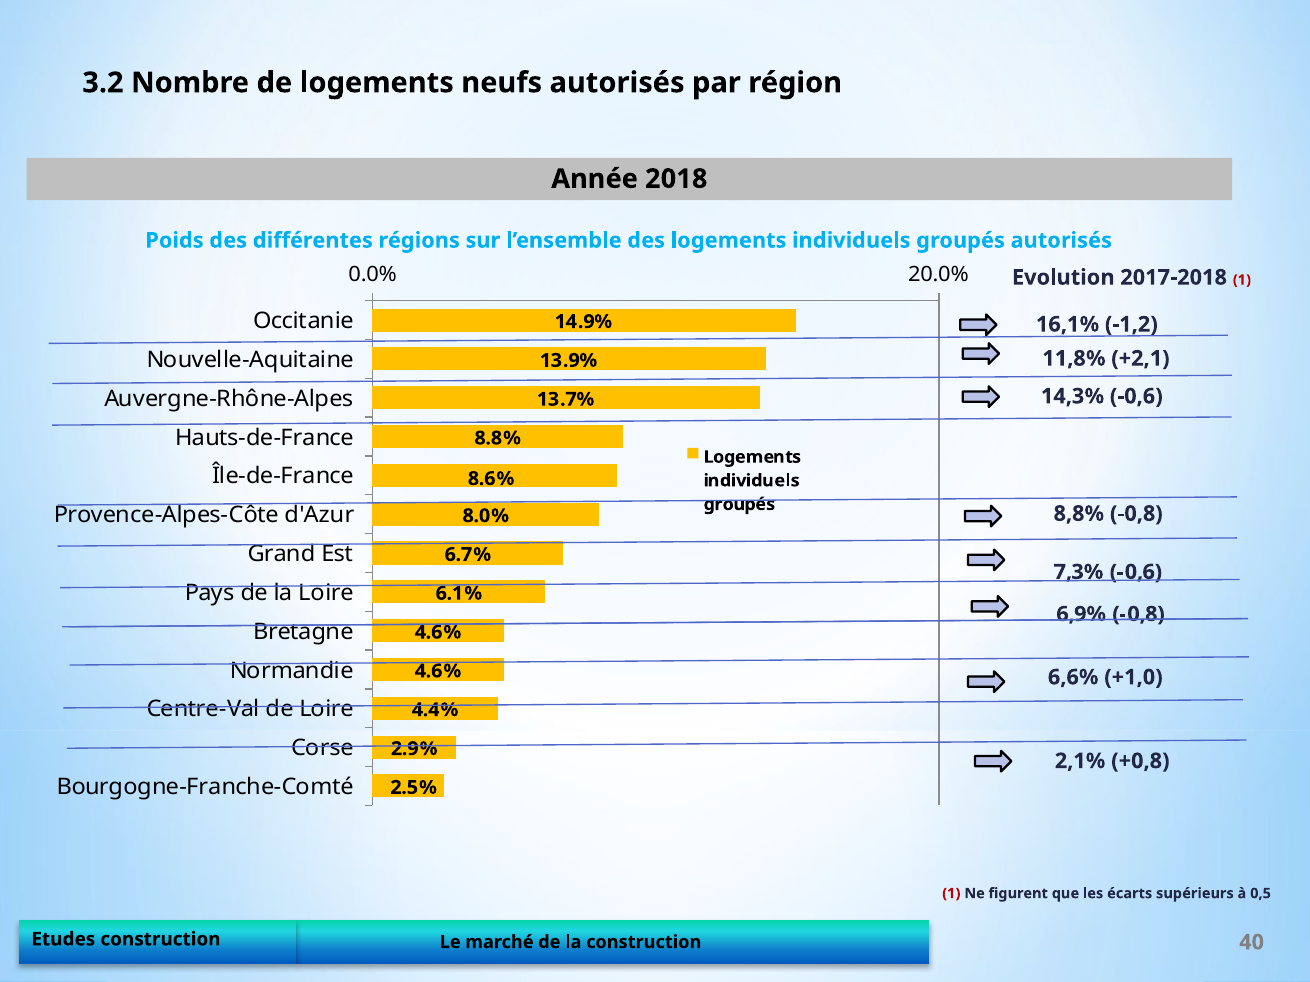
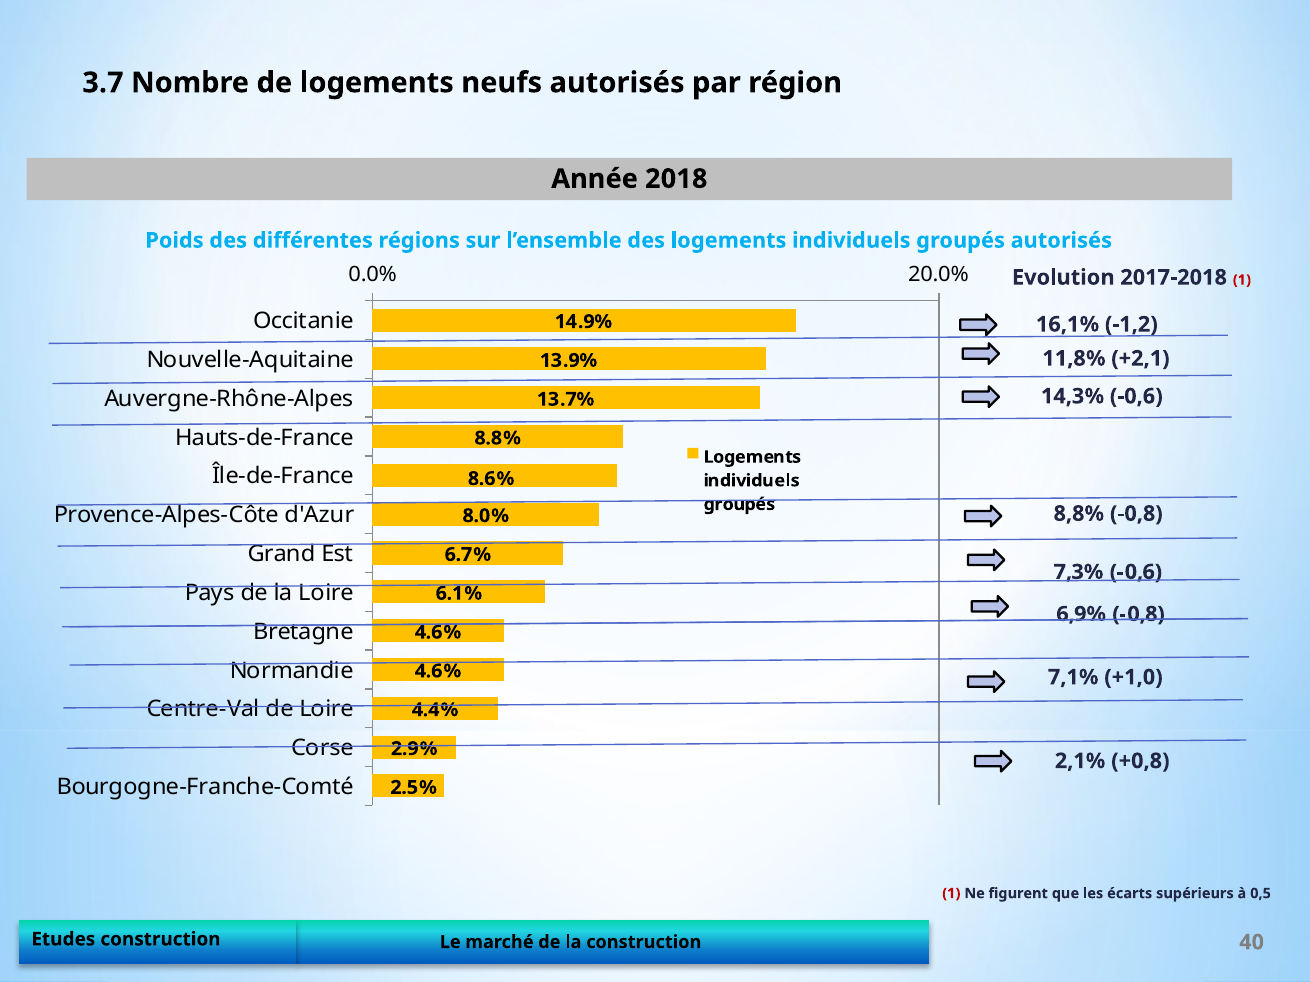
3.2: 3.2 -> 3.7
6,6%: 6,6% -> 7,1%
